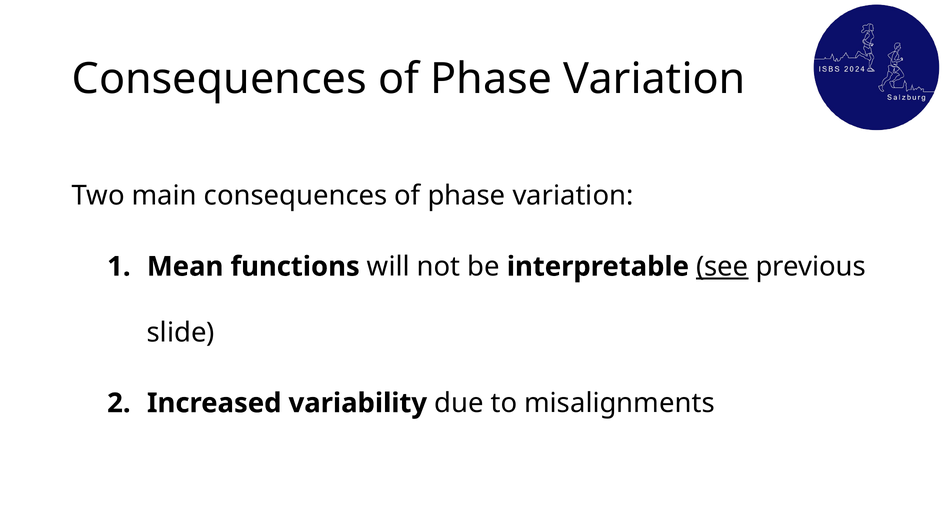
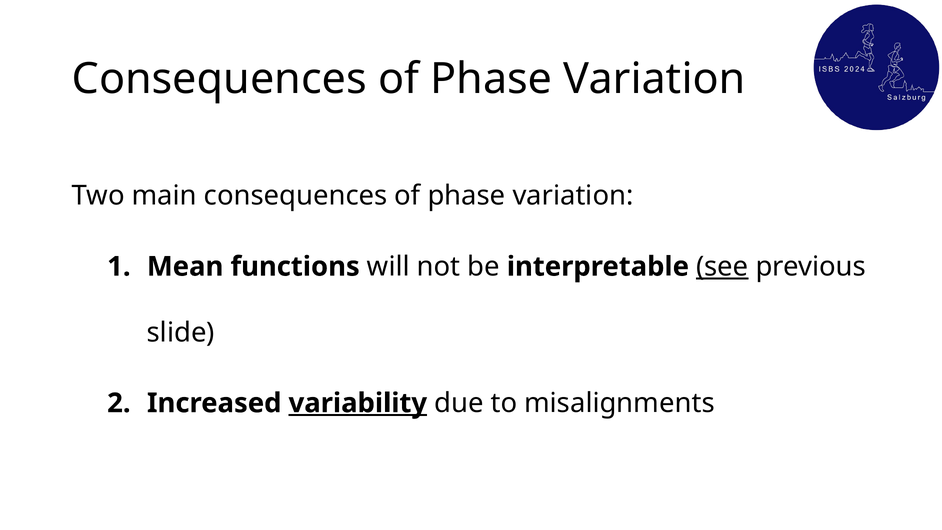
variability underline: none -> present
